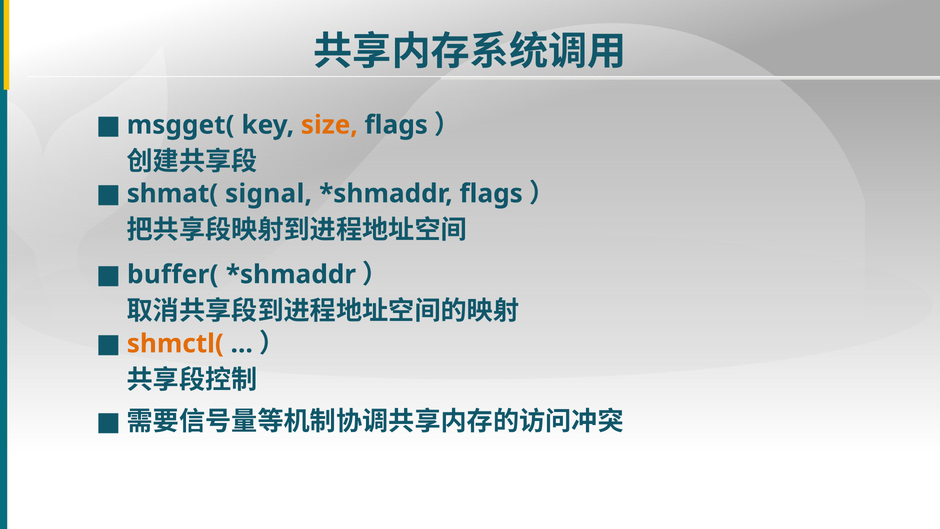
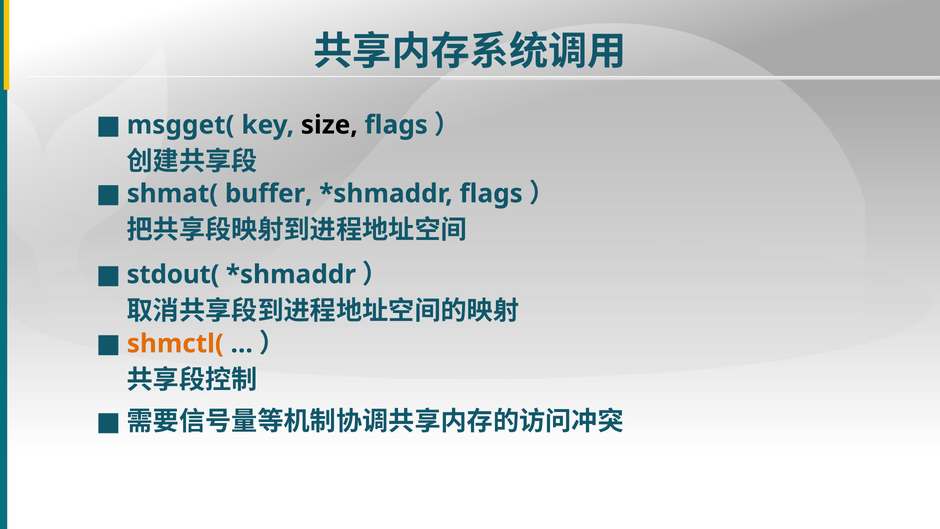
size colour: orange -> black
signal: signal -> buffer
buffer(: buffer( -> stdout(
